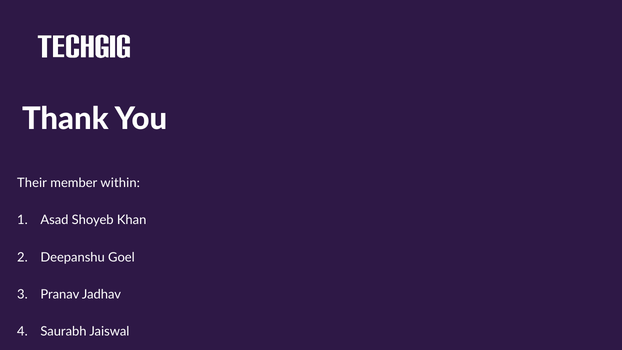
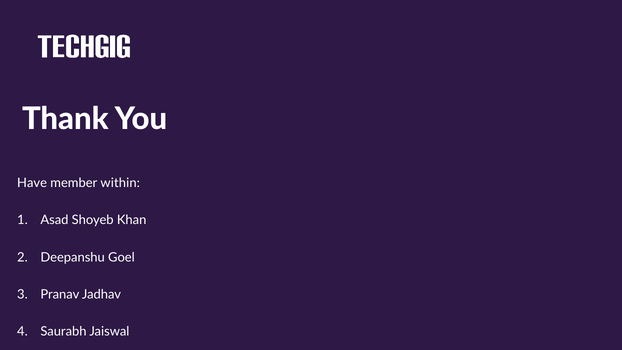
Their: Their -> Have
